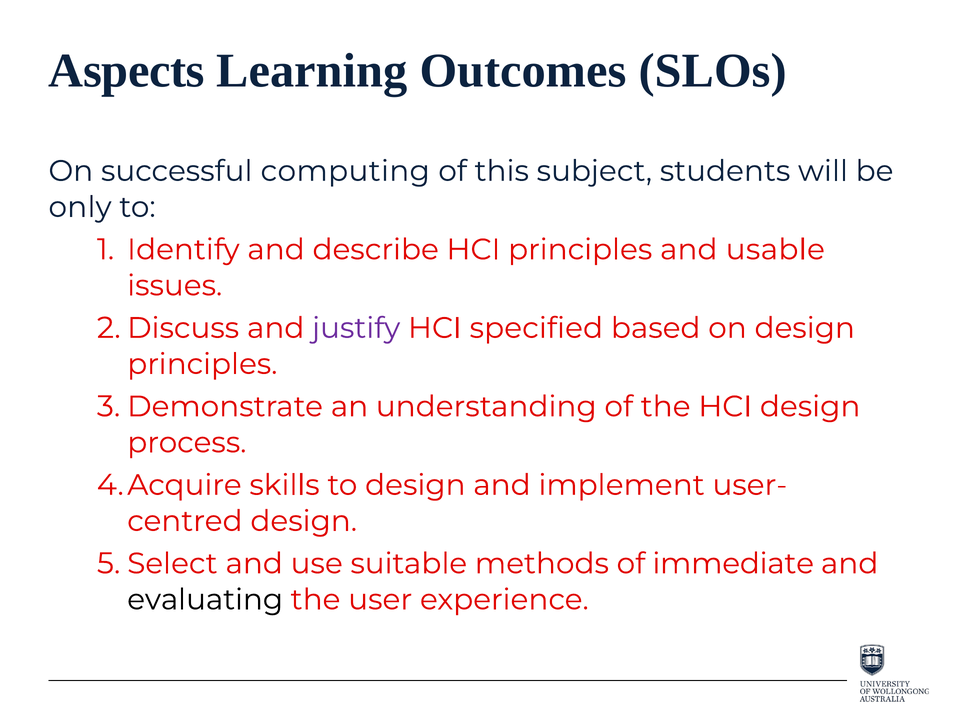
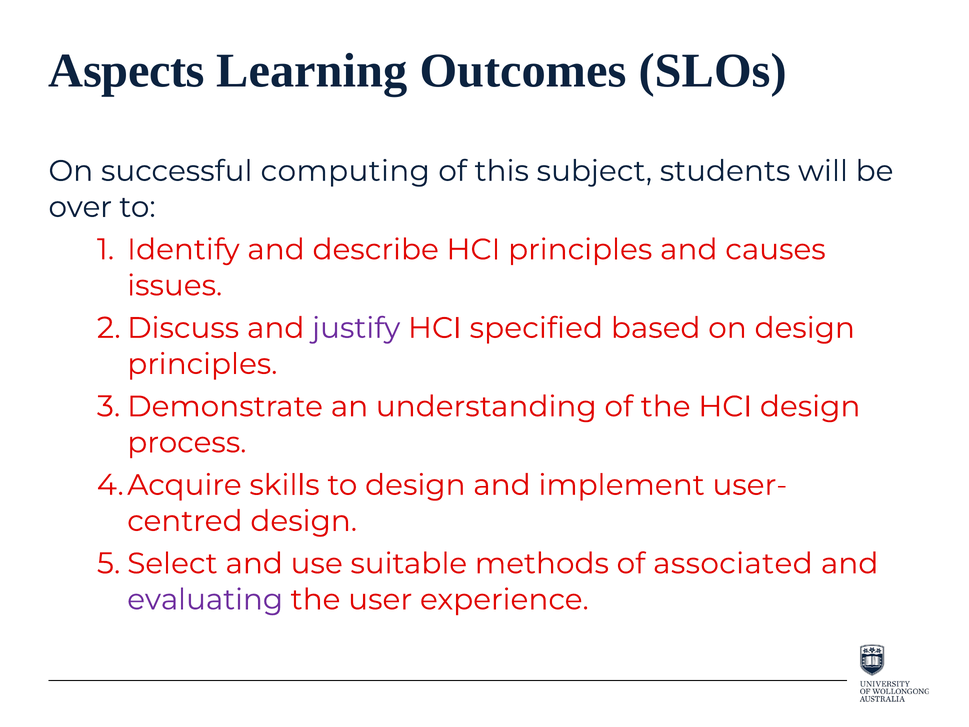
only: only -> over
usable: usable -> causes
immediate: immediate -> associated
evaluating colour: black -> purple
